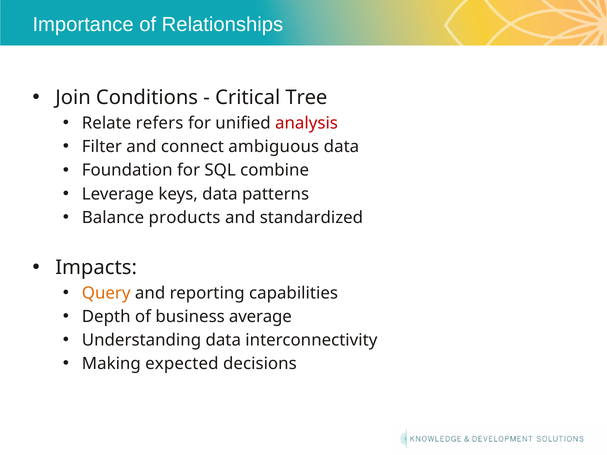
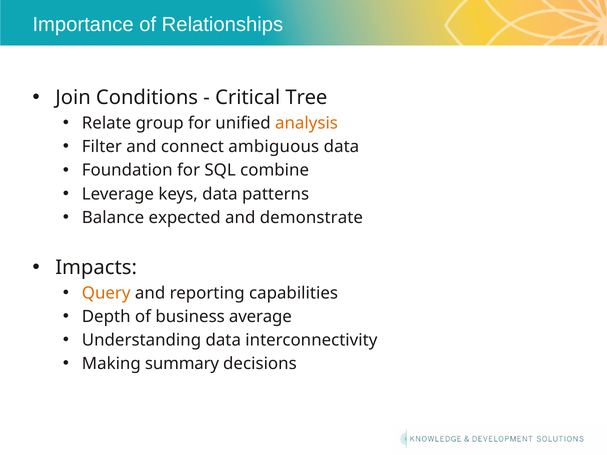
refers: refers -> group
analysis colour: red -> orange
products: products -> expected
standardized: standardized -> demonstrate
expected: expected -> summary
